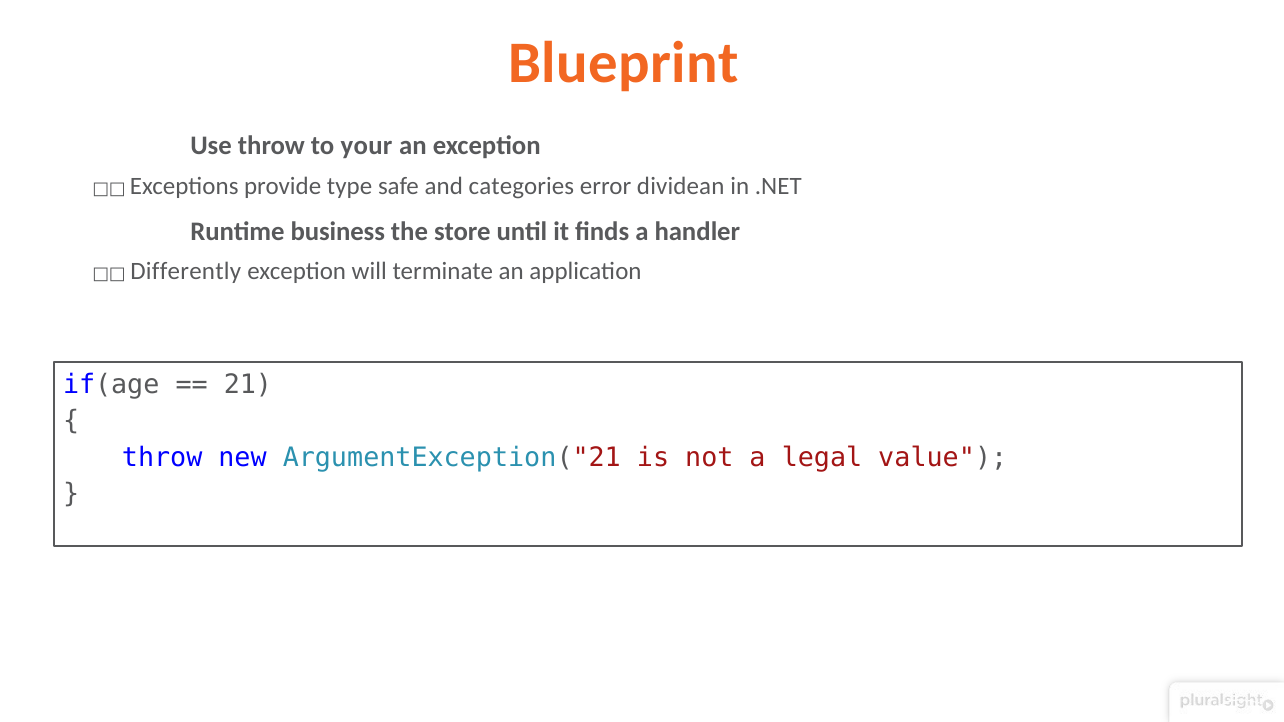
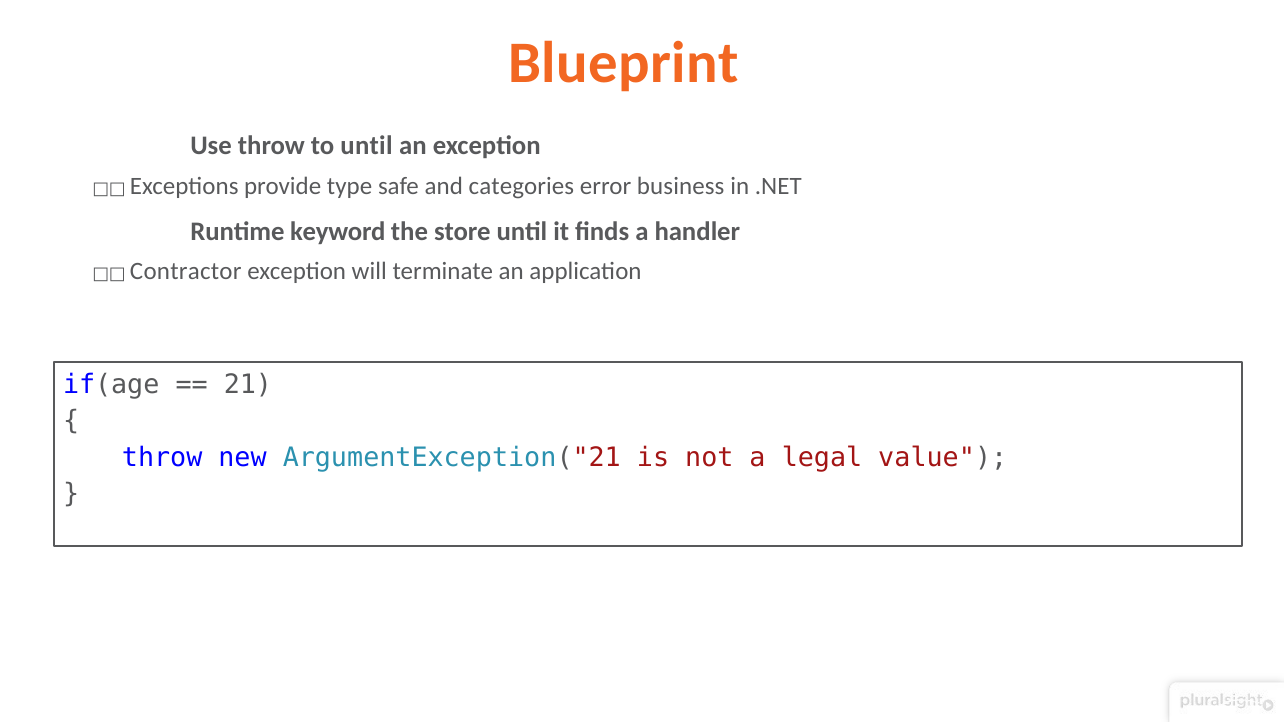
to your: your -> until
dividean: dividean -> business
business: business -> keyword
Differently: Differently -> Contractor
